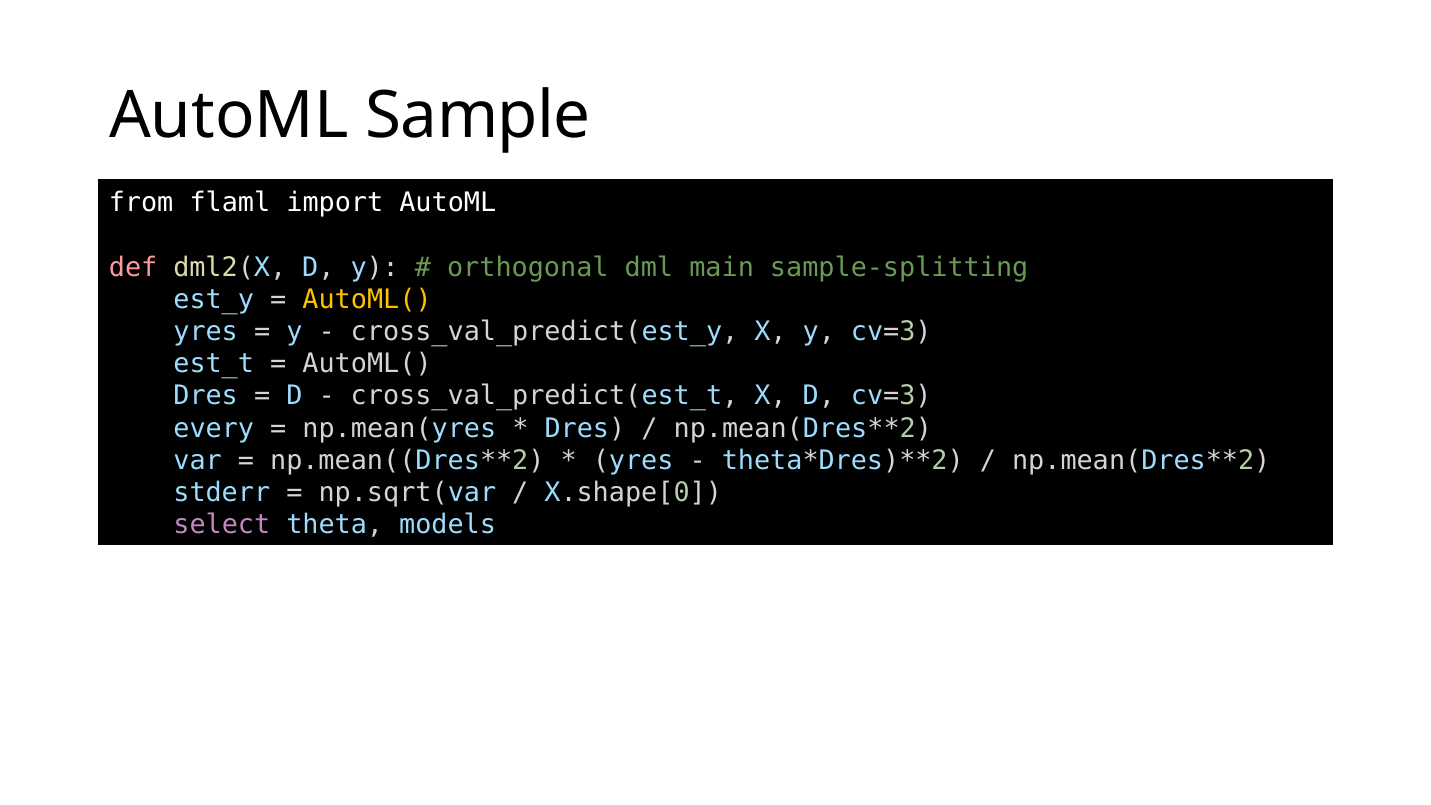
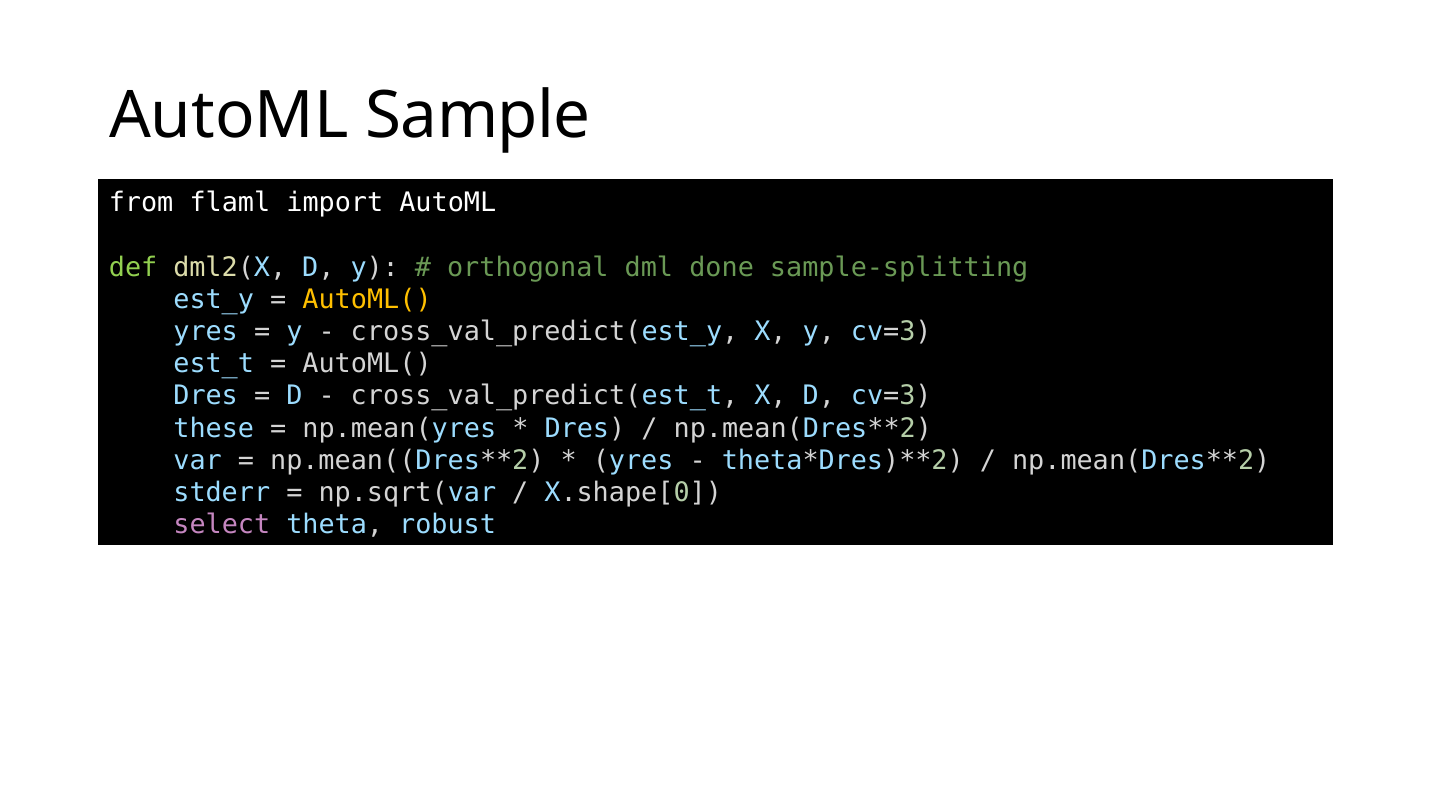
def colour: pink -> light green
main: main -> done
every: every -> these
models: models -> robust
